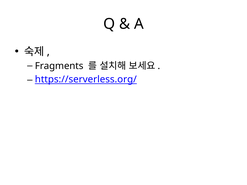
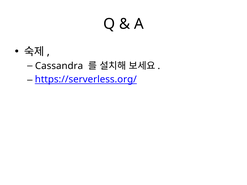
Fragments: Fragments -> Cassandra
